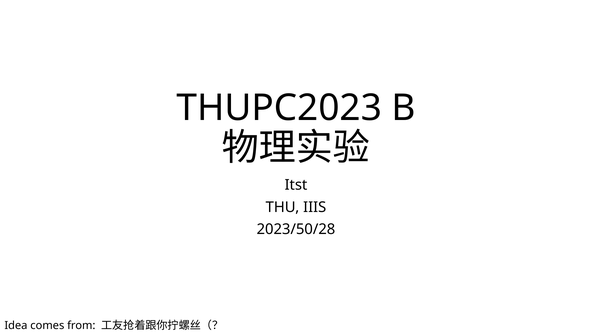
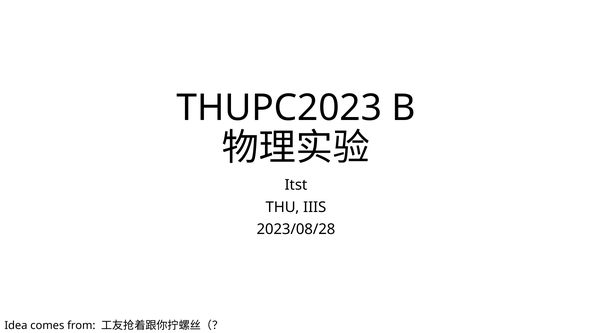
2023/50/28: 2023/50/28 -> 2023/08/28
